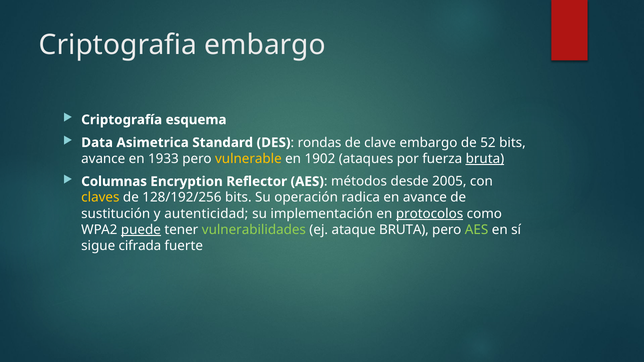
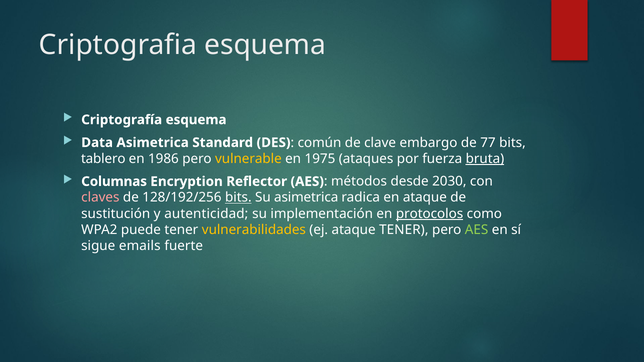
Criptografia embargo: embargo -> esquema
rondas: rondas -> común
52: 52 -> 77
avance at (103, 159): avance -> tablero
1933: 1933 -> 1986
1902: 1902 -> 1975
2005: 2005 -> 2030
claves colour: yellow -> pink
bits at (238, 198) underline: none -> present
Su operación: operación -> asimetrica
en avance: avance -> ataque
puede underline: present -> none
vulnerabilidades colour: light green -> yellow
ataque BRUTA: BRUTA -> TENER
cifrada: cifrada -> emails
